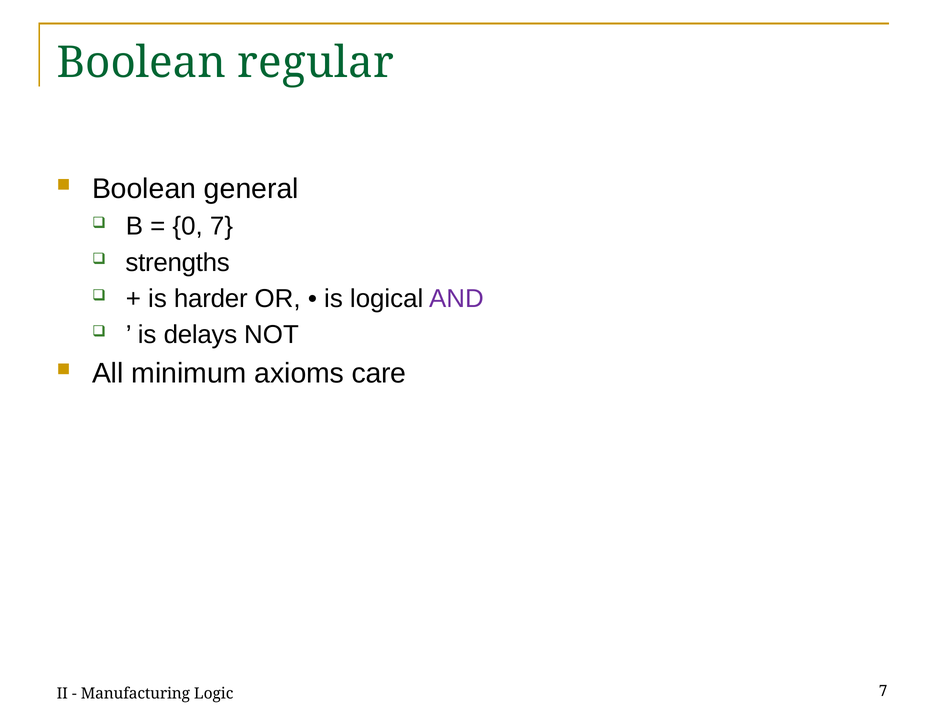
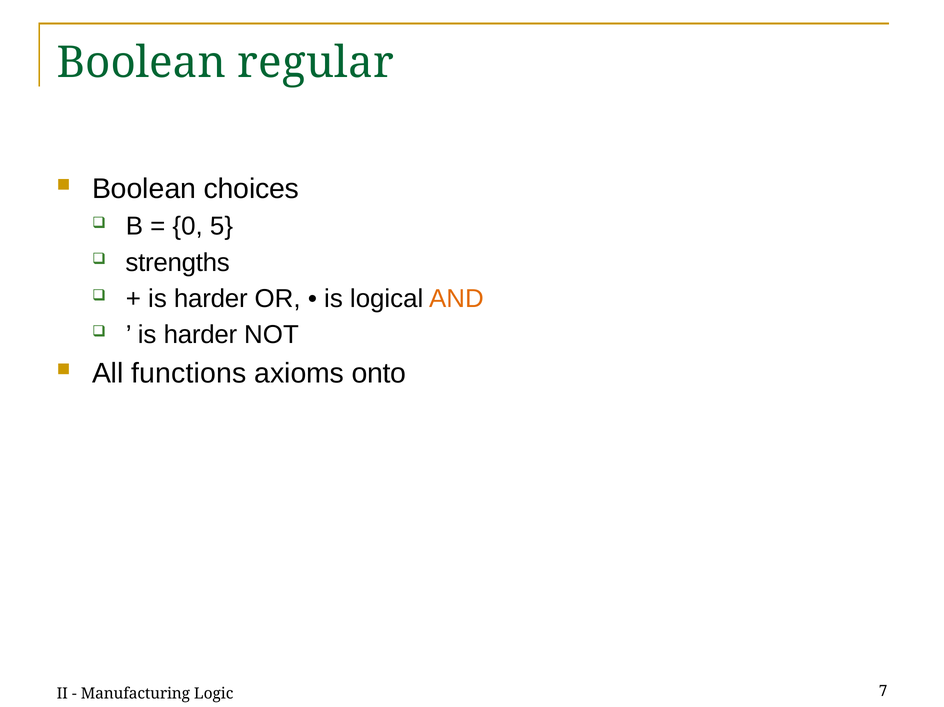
general: general -> choices
0 7: 7 -> 5
AND colour: purple -> orange
delays at (200, 335): delays -> harder
minimum: minimum -> functions
care: care -> onto
